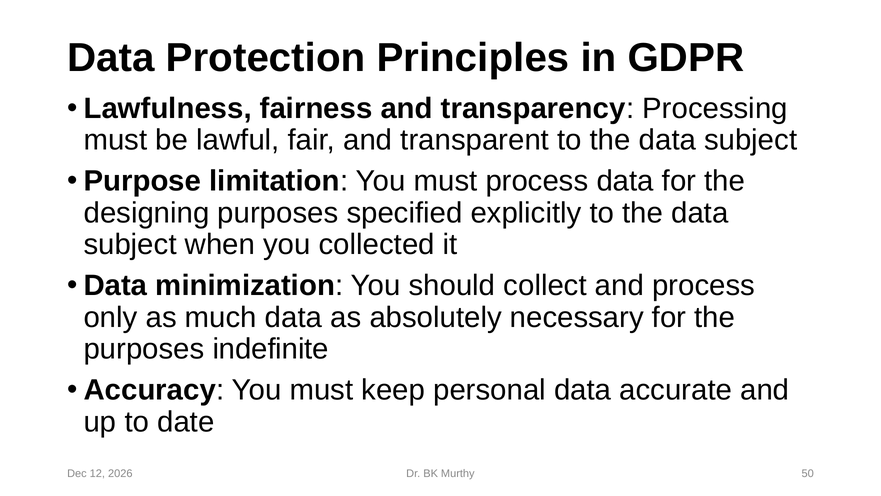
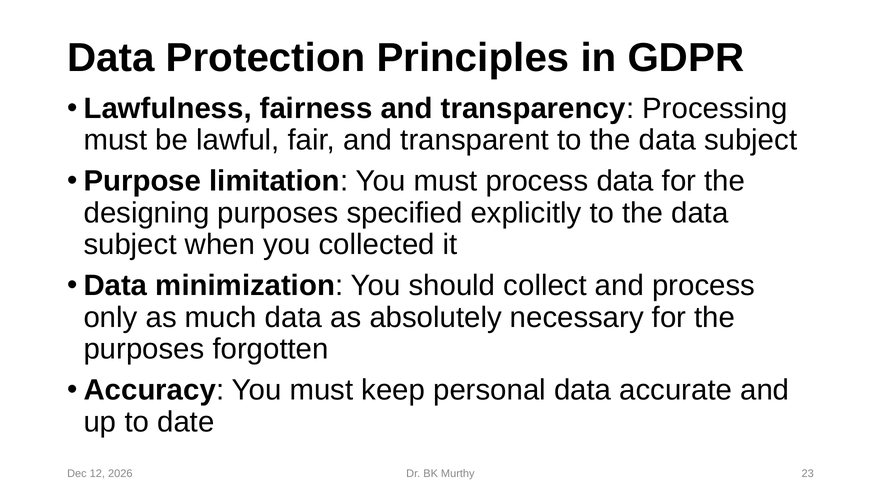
indefinite: indefinite -> forgotten
50: 50 -> 23
